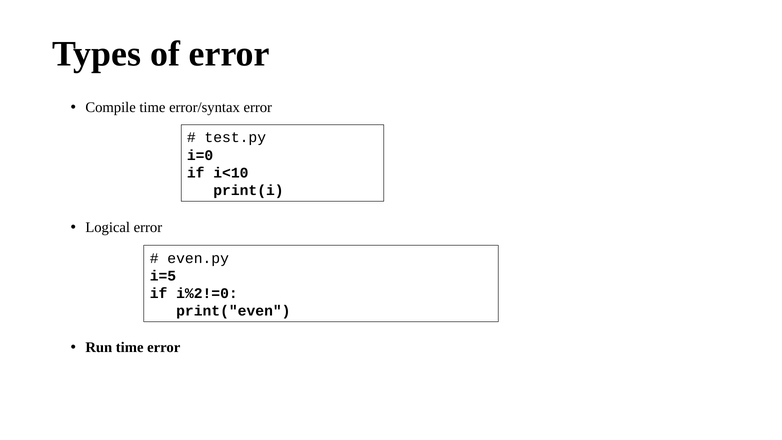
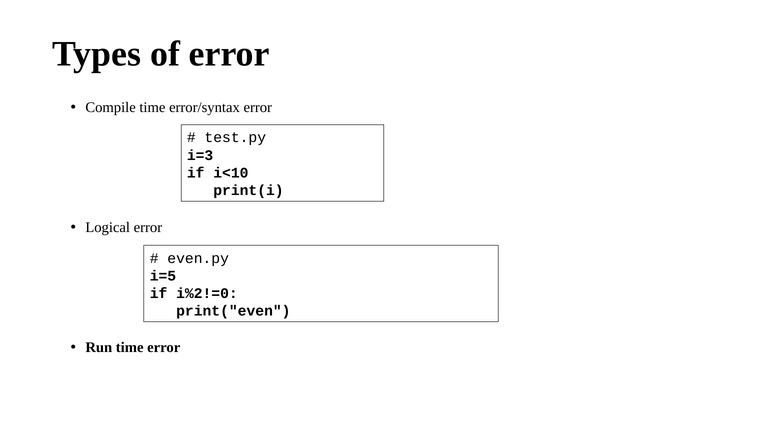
i=0: i=0 -> i=3
